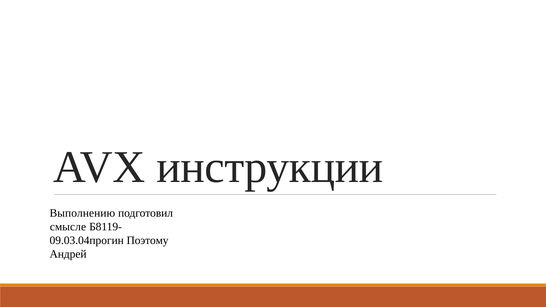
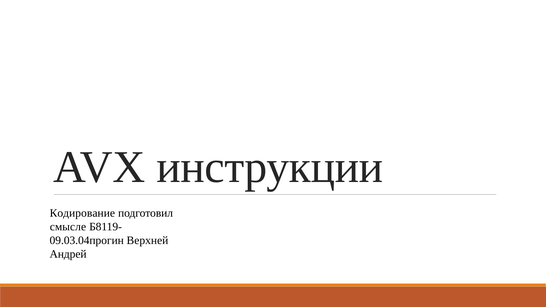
Выполнению: Выполнению -> Кодирование
Поэтому: Поэтому -> Верхней
